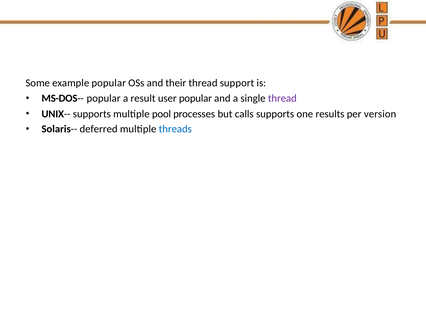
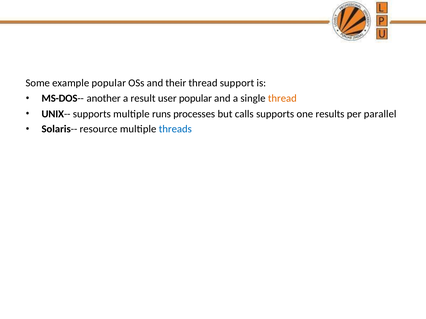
MS-DOS-- popular: popular -> another
thread at (282, 99) colour: purple -> orange
pool: pool -> runs
version: version -> parallel
deferred: deferred -> resource
